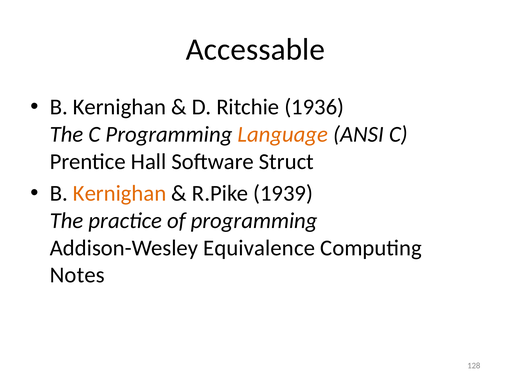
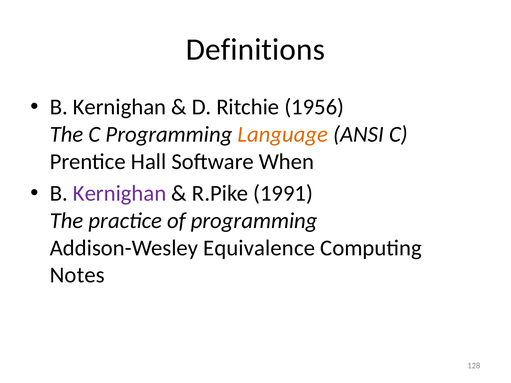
Accessable: Accessable -> Definitions
1936: 1936 -> 1956
Struct: Struct -> When
Kernighan at (120, 194) colour: orange -> purple
1939: 1939 -> 1991
